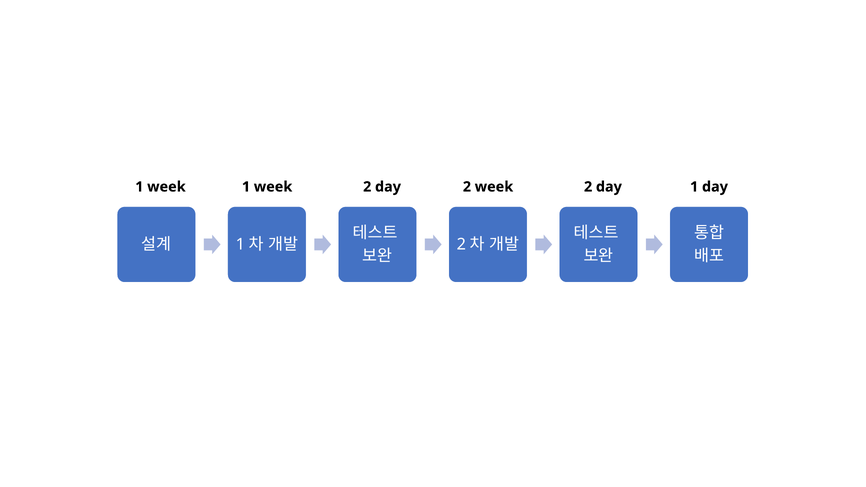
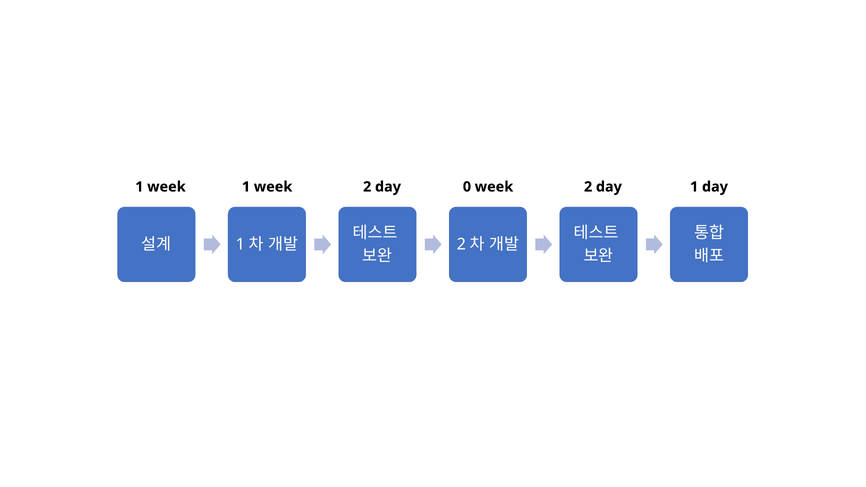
2 at (467, 187): 2 -> 0
